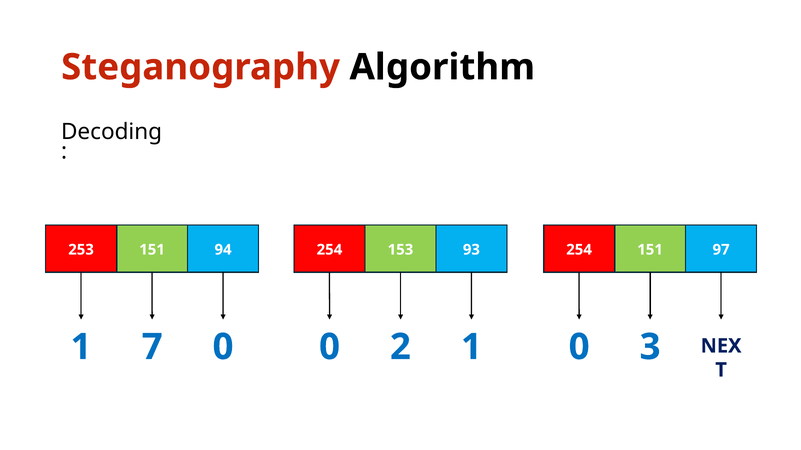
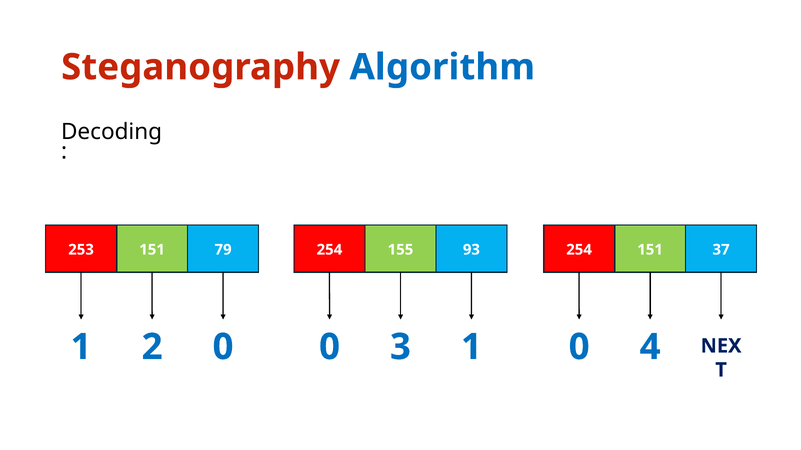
Algorithm colour: black -> blue
94: 94 -> 79
153: 153 -> 155
97: 97 -> 37
7: 7 -> 2
2: 2 -> 3
3: 3 -> 4
